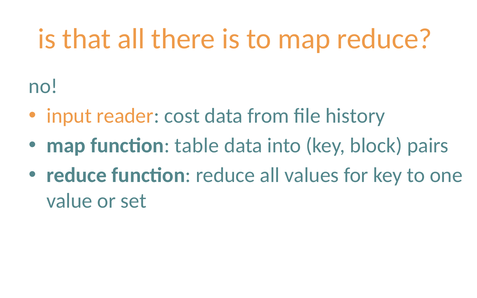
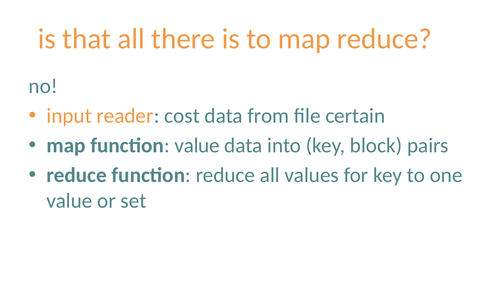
history: history -> certain
function table: table -> value
